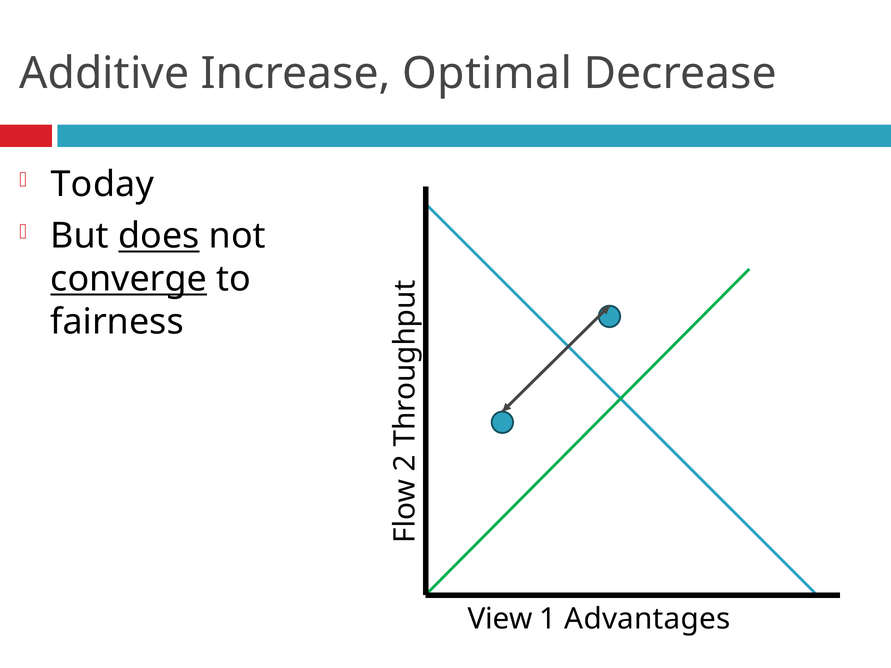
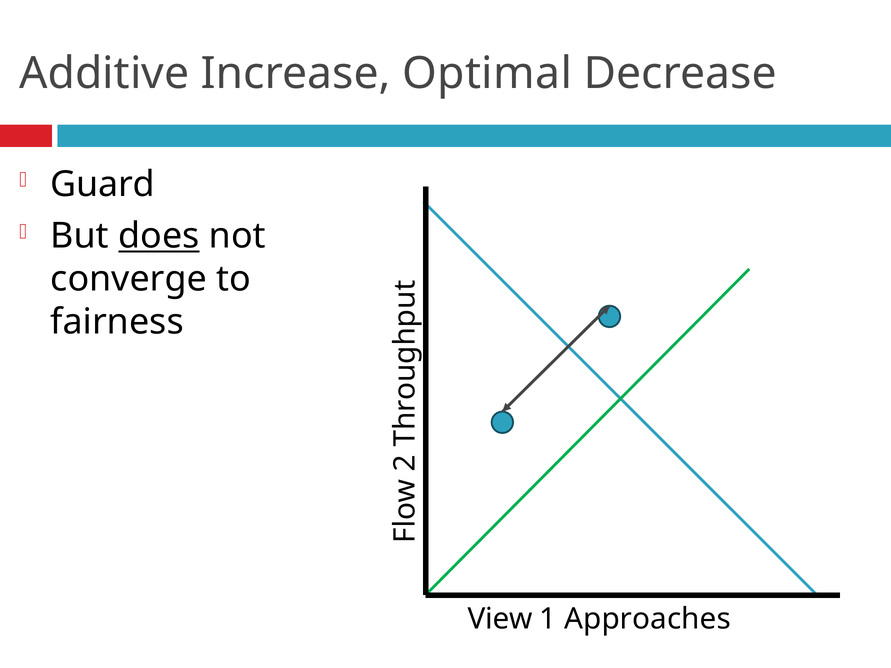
Today: Today -> Guard
converge underline: present -> none
Advantages: Advantages -> Approaches
